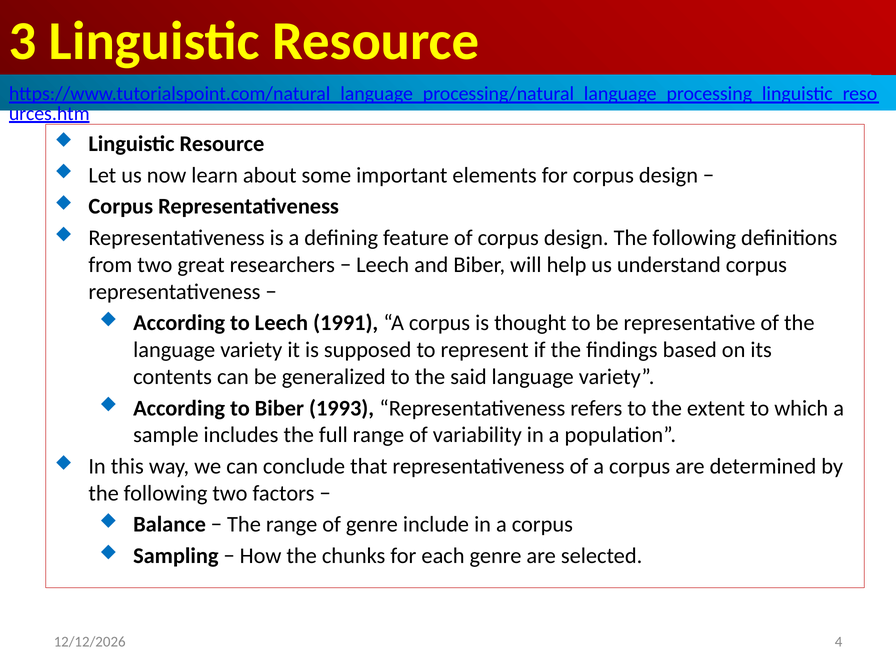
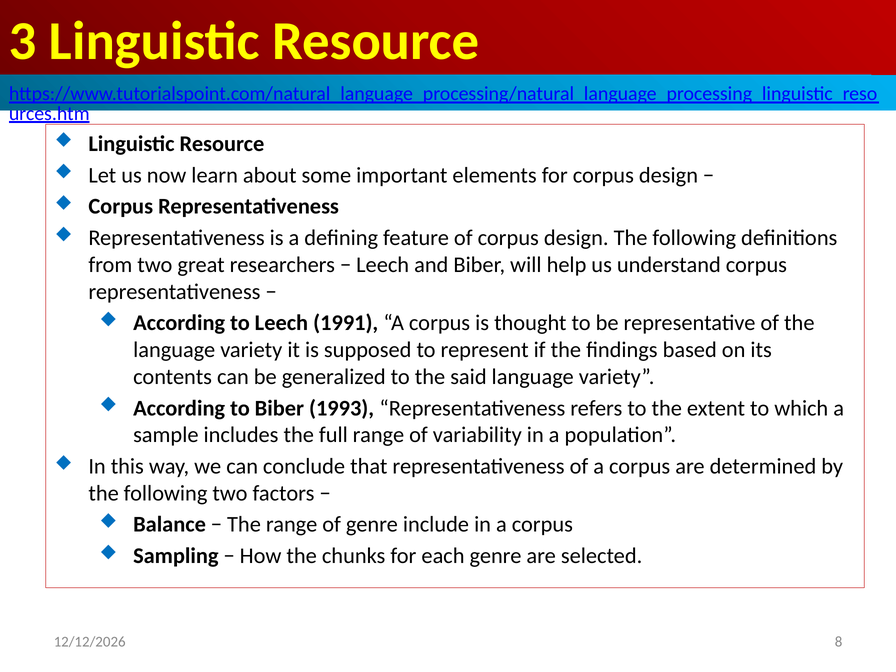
4: 4 -> 8
